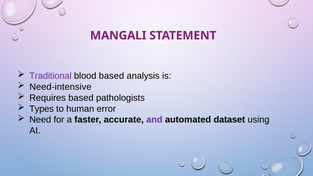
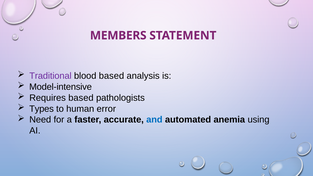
MANGALI: MANGALI -> MEMBERS
Need-intensive: Need-intensive -> Model-intensive
and colour: purple -> blue
dataset: dataset -> anemia
